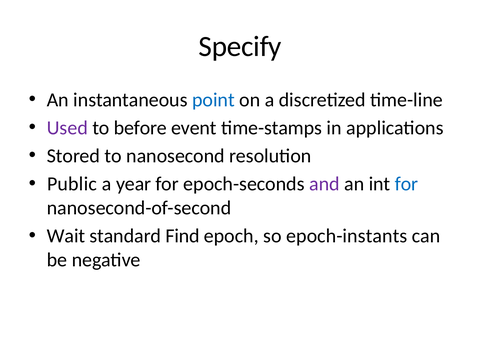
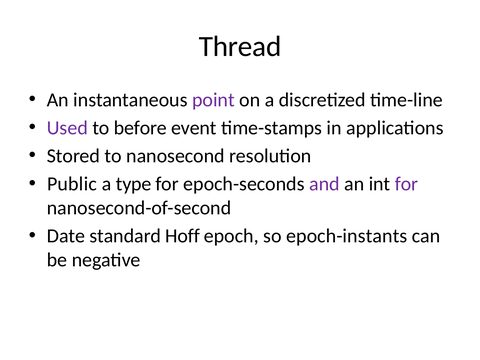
Specify: Specify -> Thread
point colour: blue -> purple
year: year -> type
for at (406, 184) colour: blue -> purple
Wait: Wait -> Date
Find: Find -> Hoff
